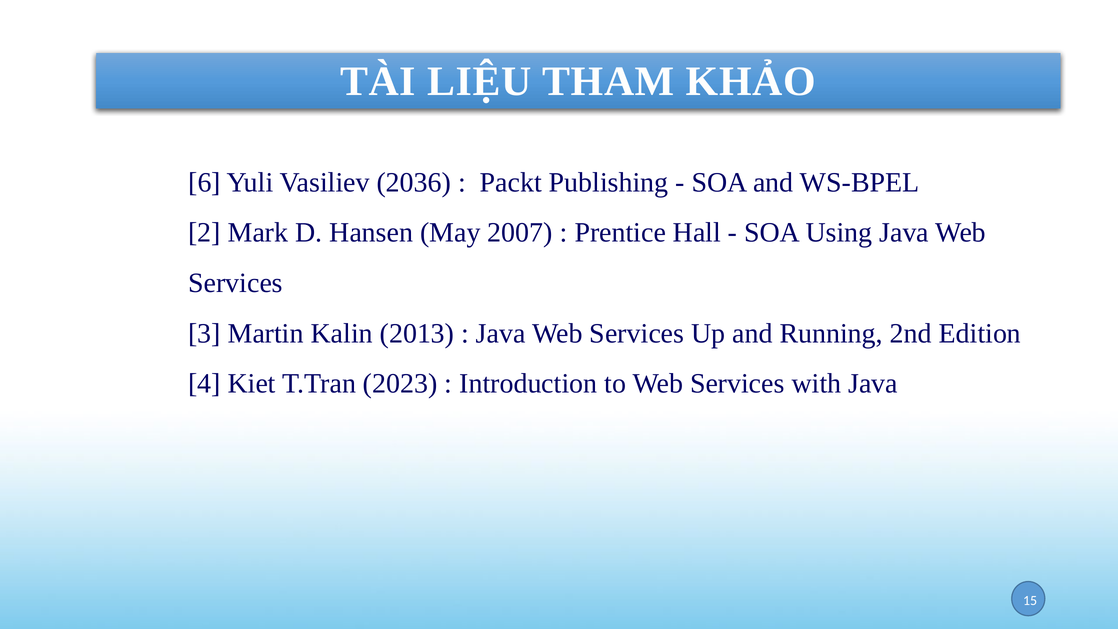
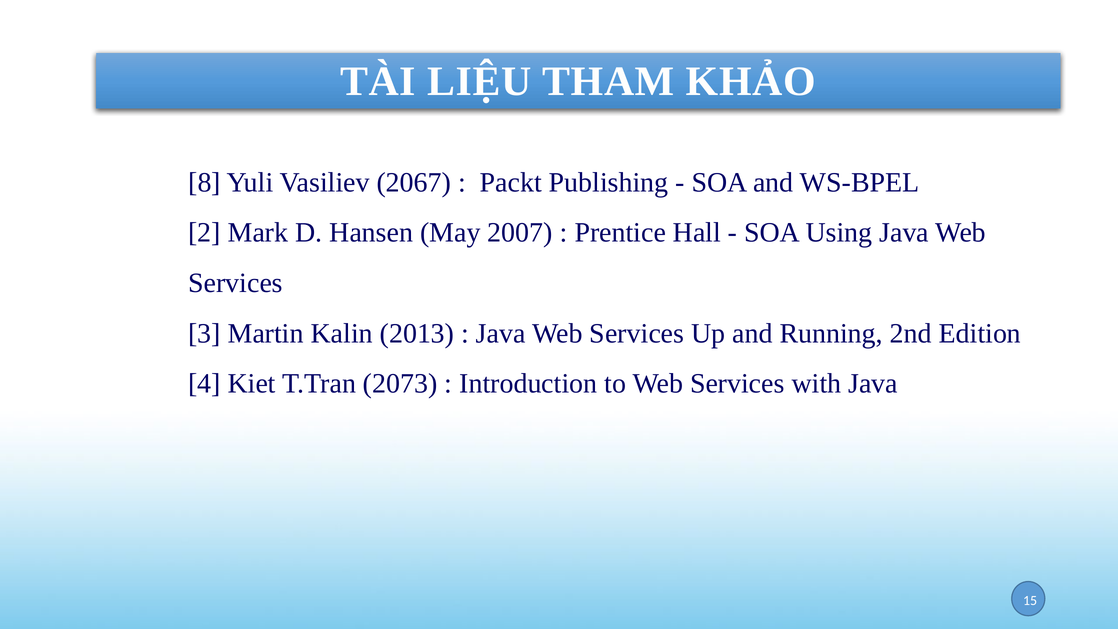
6: 6 -> 8
2036: 2036 -> 2067
2023: 2023 -> 2073
